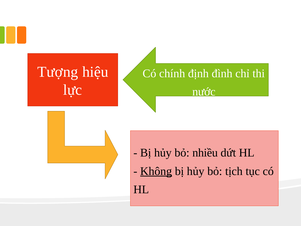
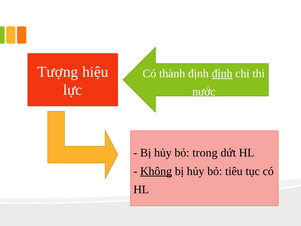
chính: chính -> thành
đình underline: none -> present
nhiều: nhiều -> trong
tịch: tịch -> tiêu
